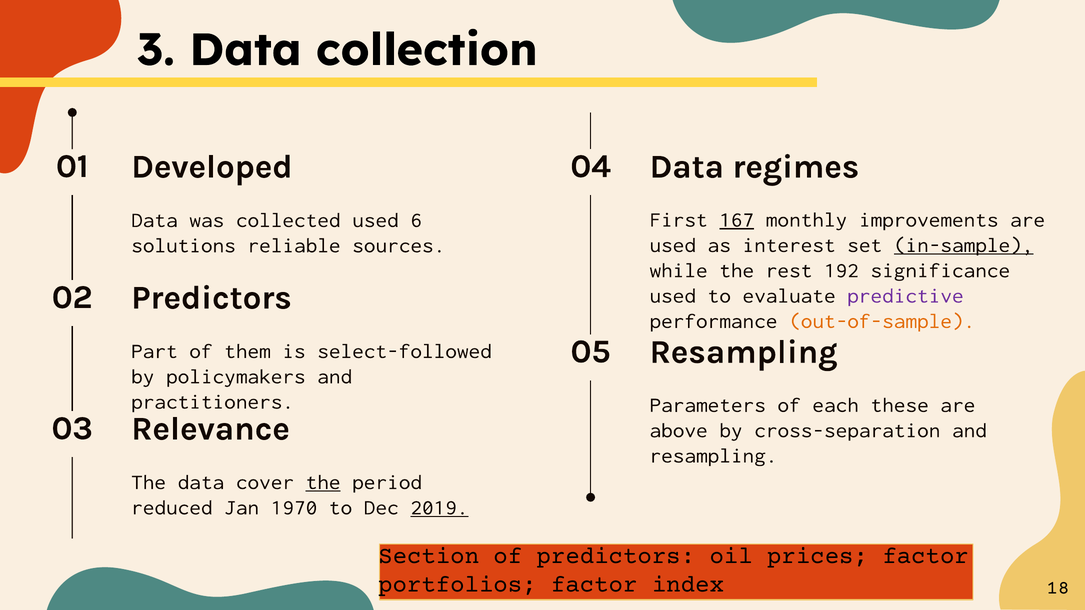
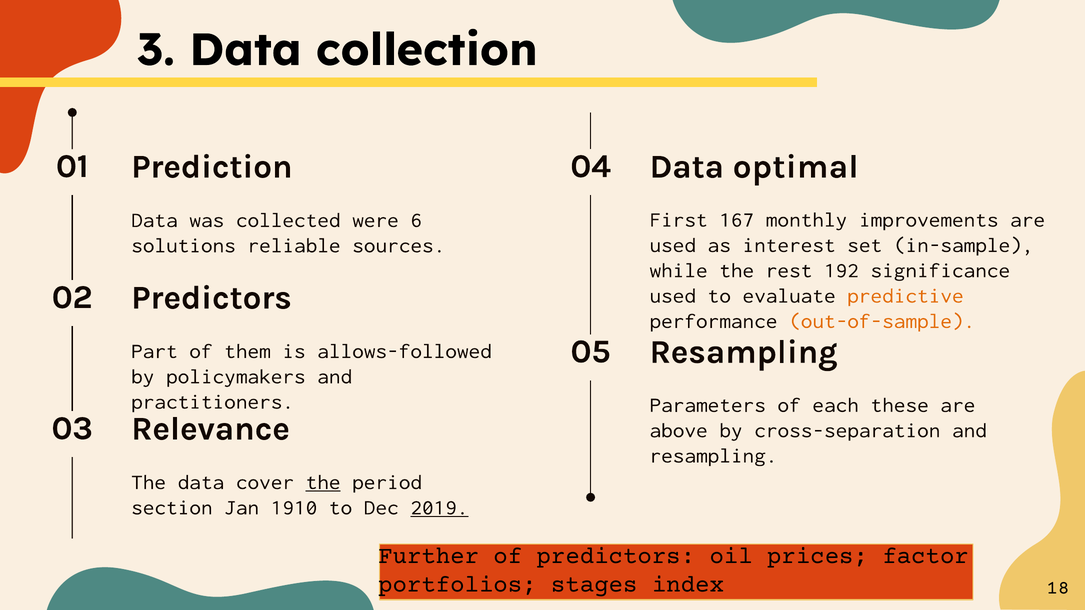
Developed: Developed -> Prediction
regimes: regimes -> optimal
167 underline: present -> none
collected used: used -> were
in-sample underline: present -> none
predictive colour: purple -> orange
select-followed: select-followed -> allows-followed
reduced: reduced -> section
1970: 1970 -> 1910
Section: Section -> Further
portfolios factor: factor -> stages
